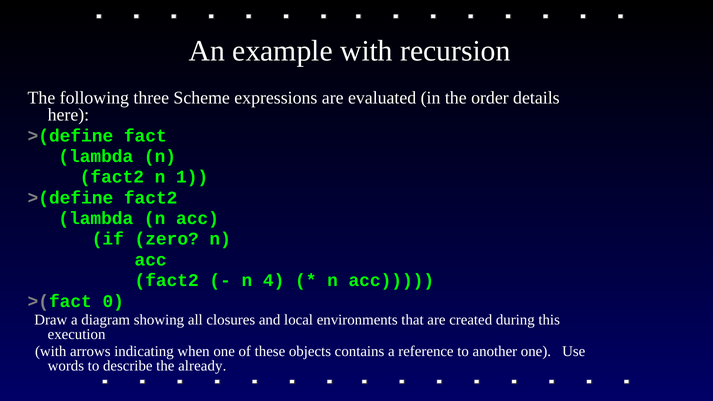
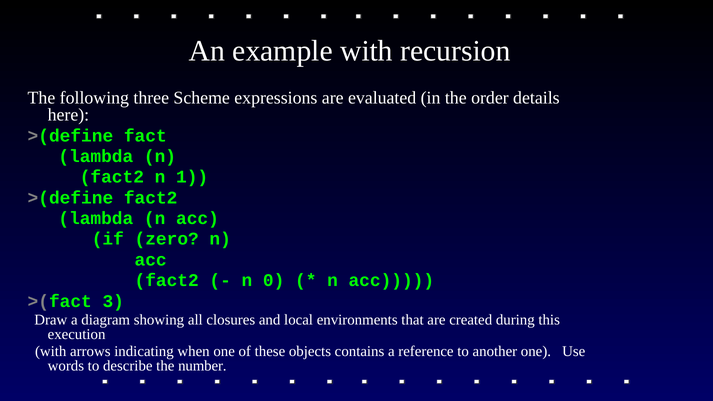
4: 4 -> 0
0: 0 -> 3
already: already -> number
